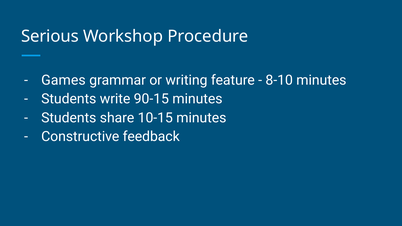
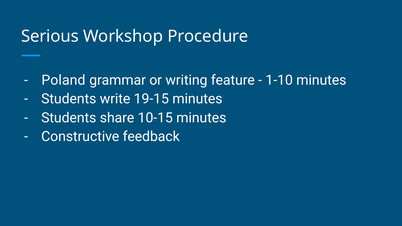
Games: Games -> Poland
8-10: 8-10 -> 1-10
90-15: 90-15 -> 19-15
